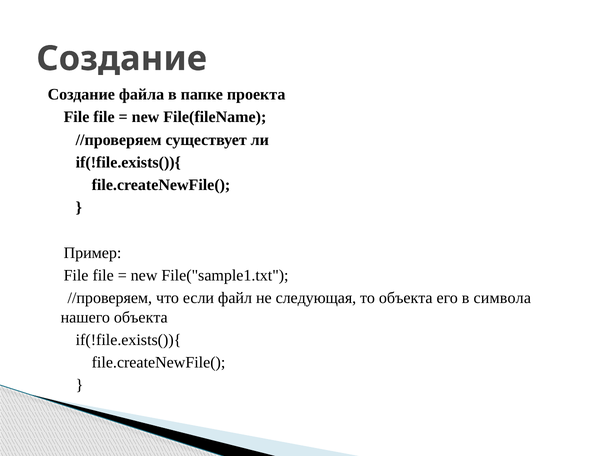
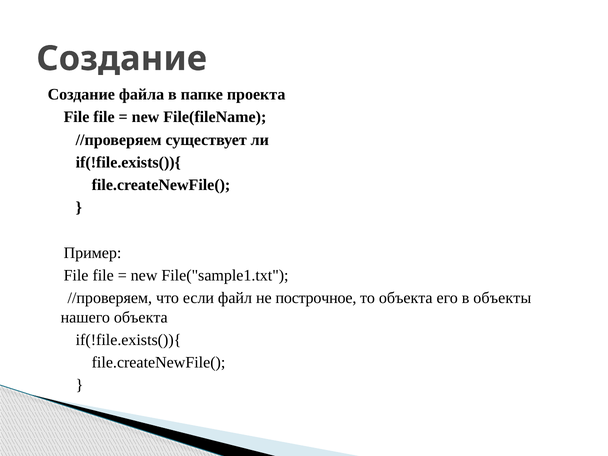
следующая: следующая -> построчное
символа: символа -> объекты
